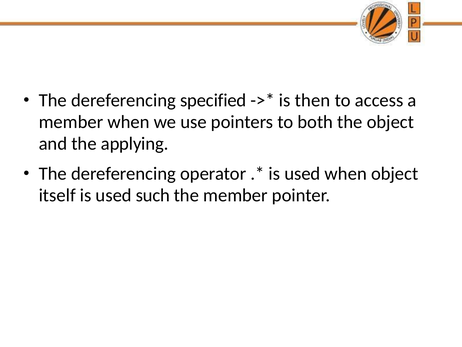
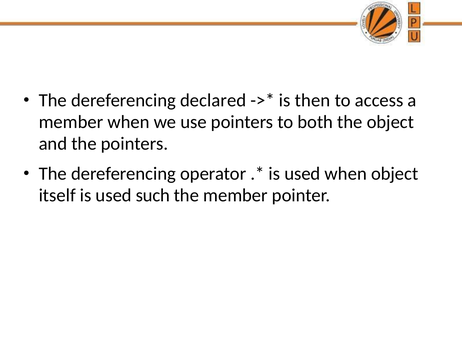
specified: specified -> declared
the applying: applying -> pointers
